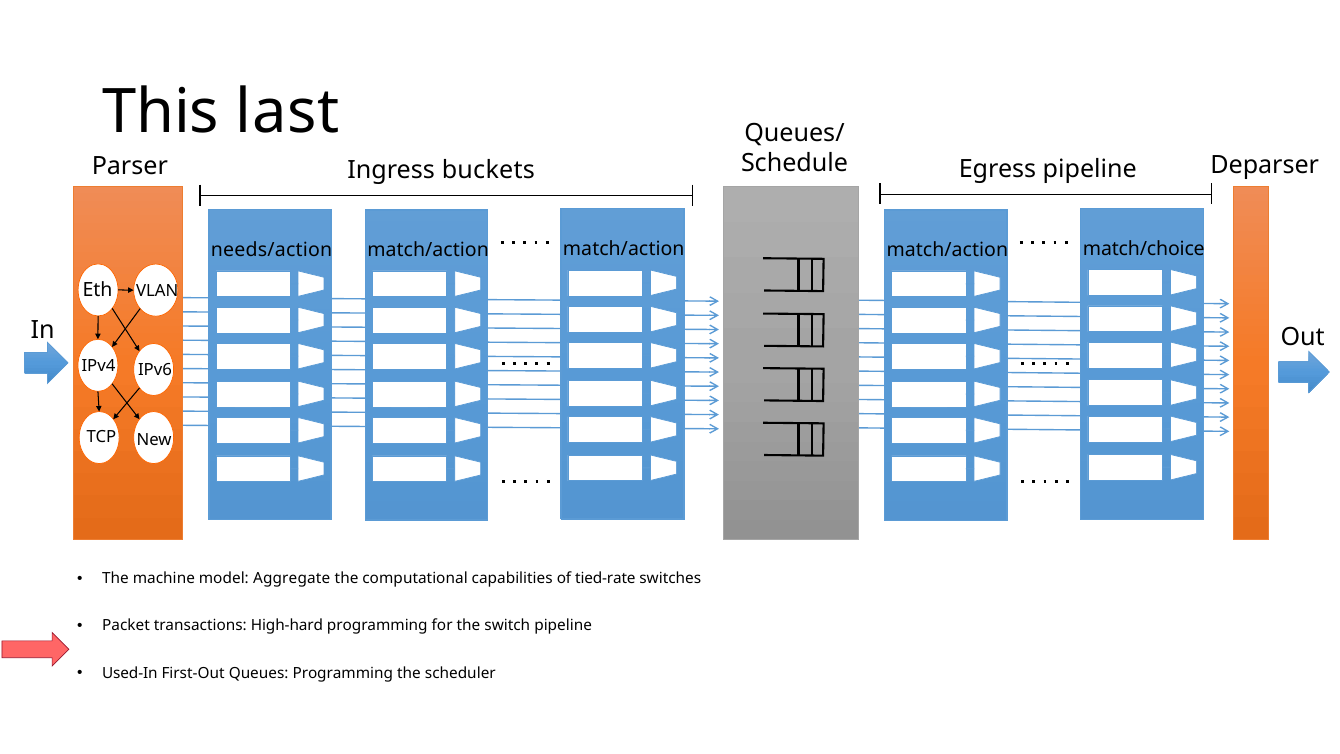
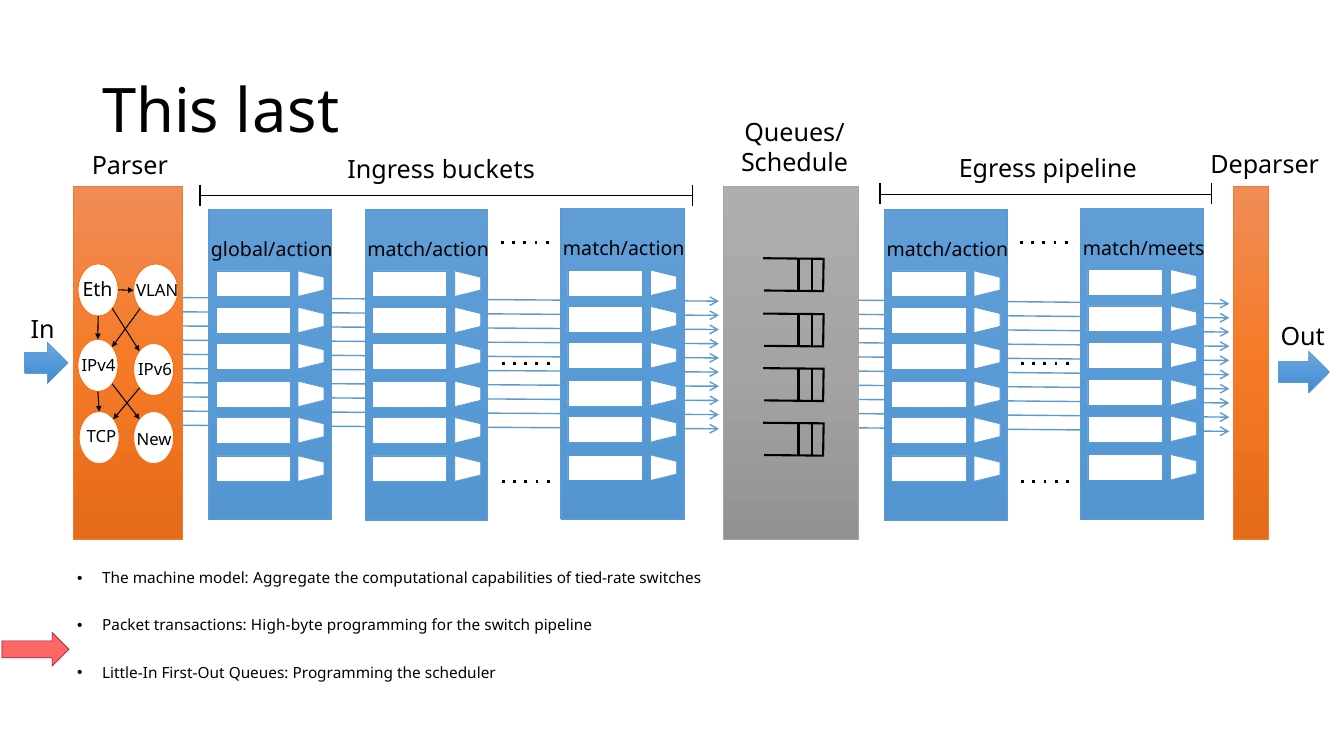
needs/action: needs/action -> global/action
match/choice: match/choice -> match/meets
High-hard: High-hard -> High-byte
Used-In: Used-In -> Little-In
